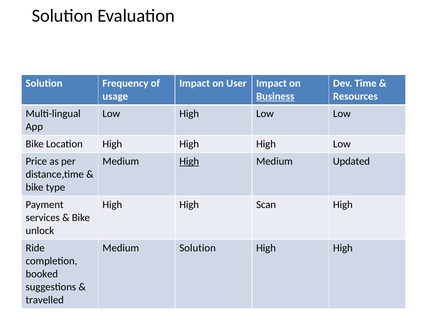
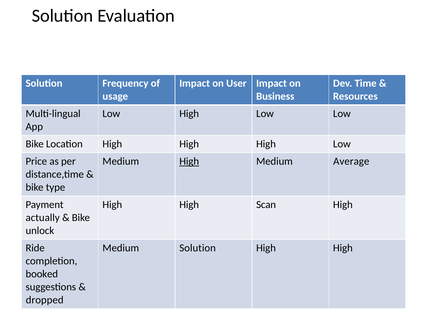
Business underline: present -> none
Updated: Updated -> Average
services: services -> actually
travelled: travelled -> dropped
